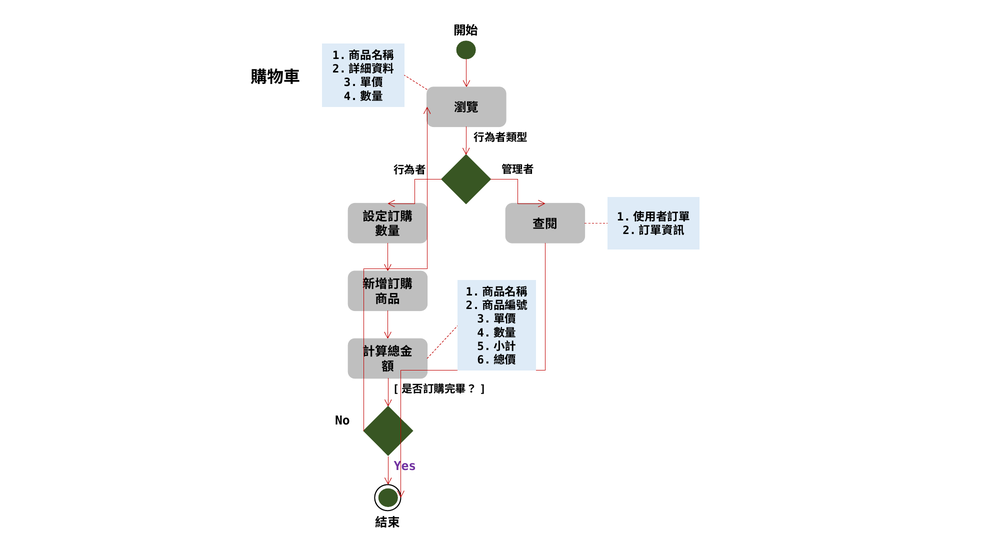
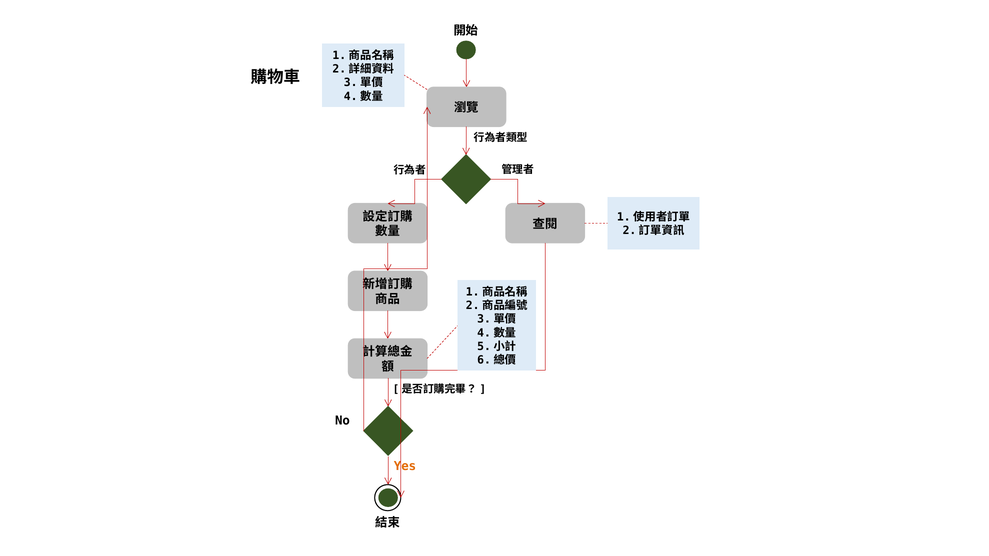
Yes colour: purple -> orange
